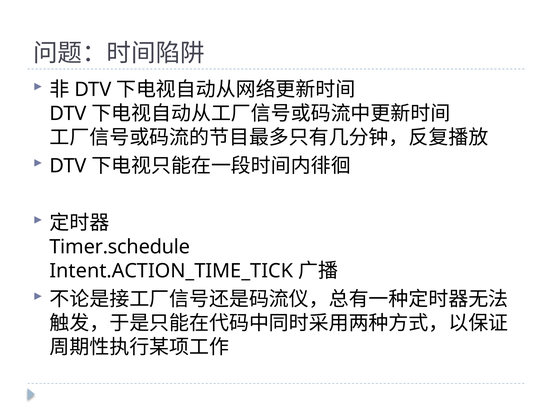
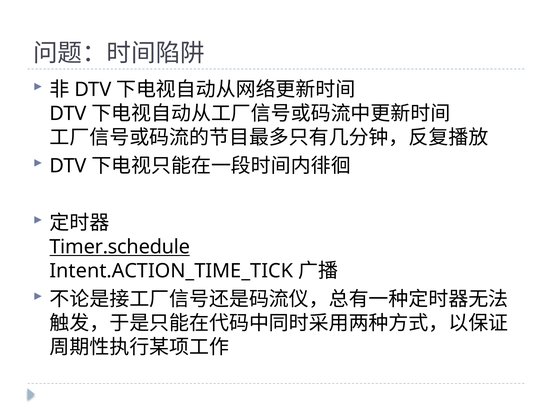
Timer.schedule underline: none -> present
